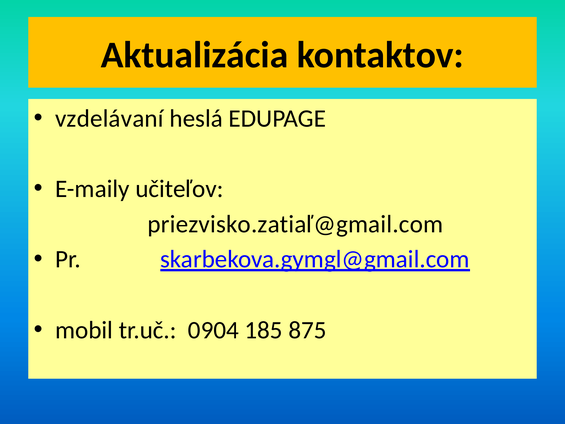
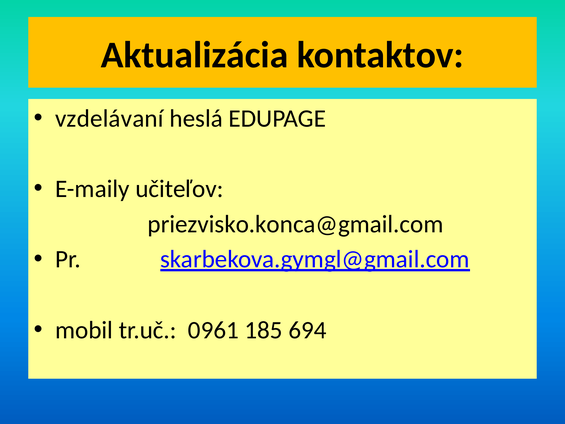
priezvisko.zatiaľ@gmail.com: priezvisko.zatiaľ@gmail.com -> priezvisko.konca@gmail.com
0904: 0904 -> 0961
875: 875 -> 694
